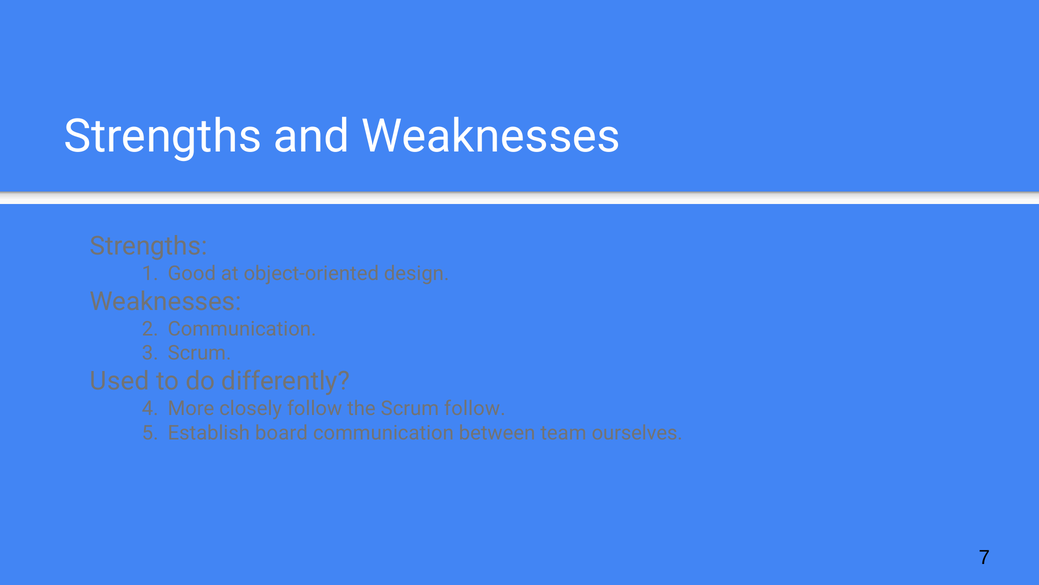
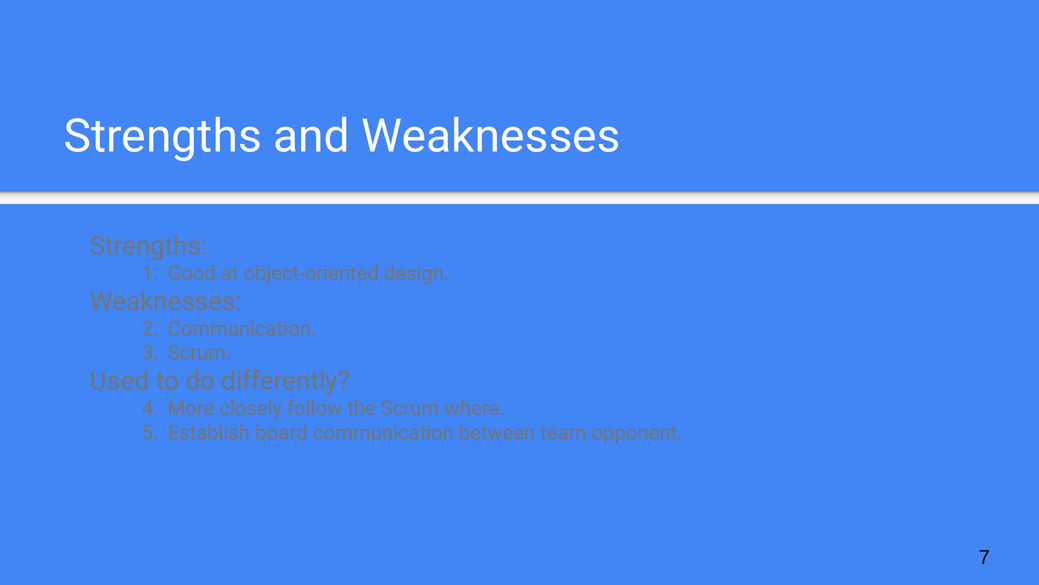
Scrum follow: follow -> where
ourselves: ourselves -> opponent
